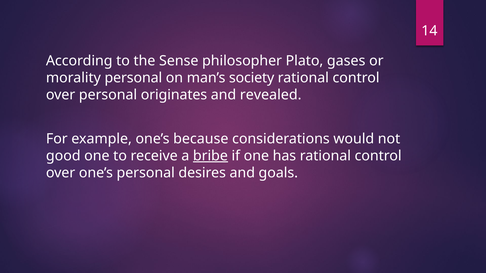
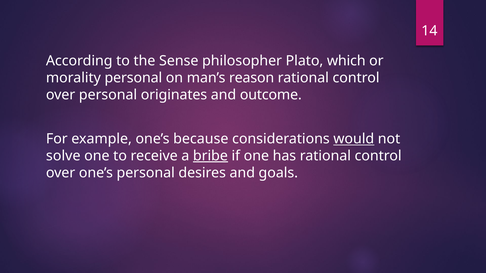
gases: gases -> which
society: society -> reason
revealed: revealed -> outcome
would underline: none -> present
good: good -> solve
